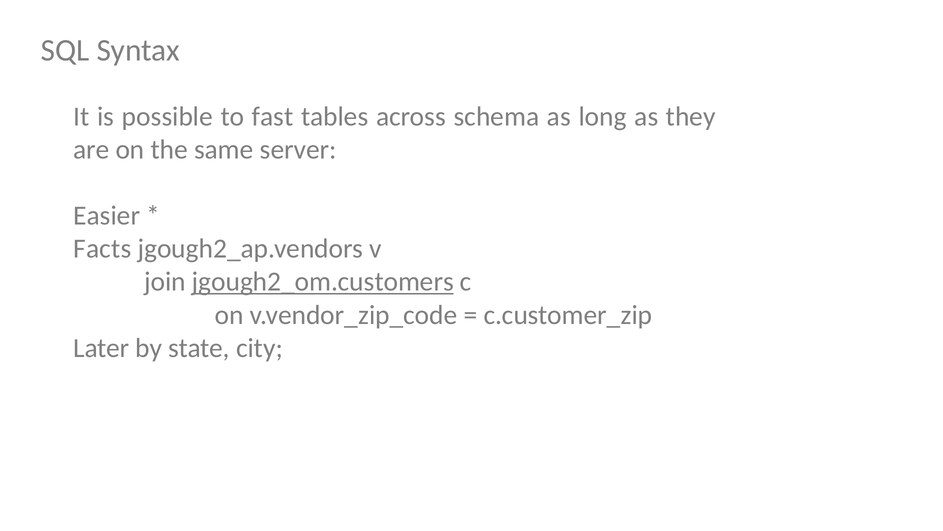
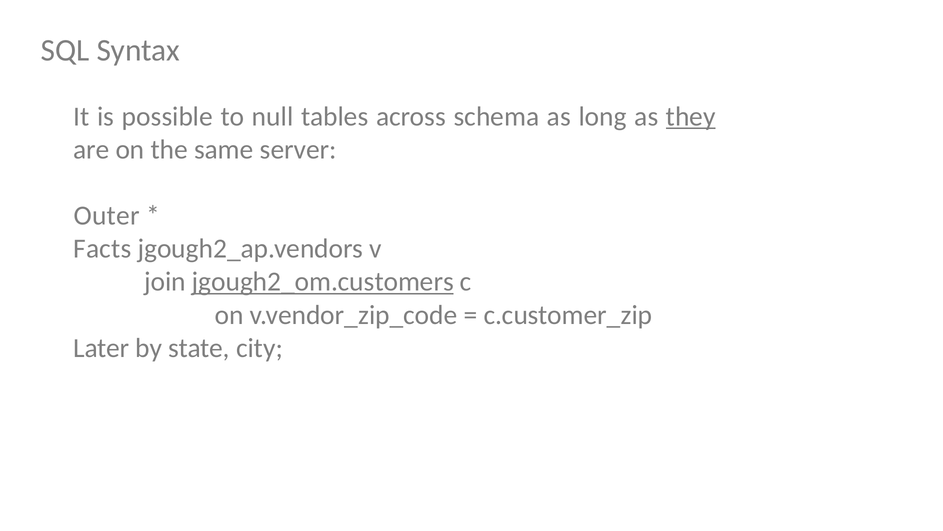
fast: fast -> null
they underline: none -> present
Easier: Easier -> Outer
